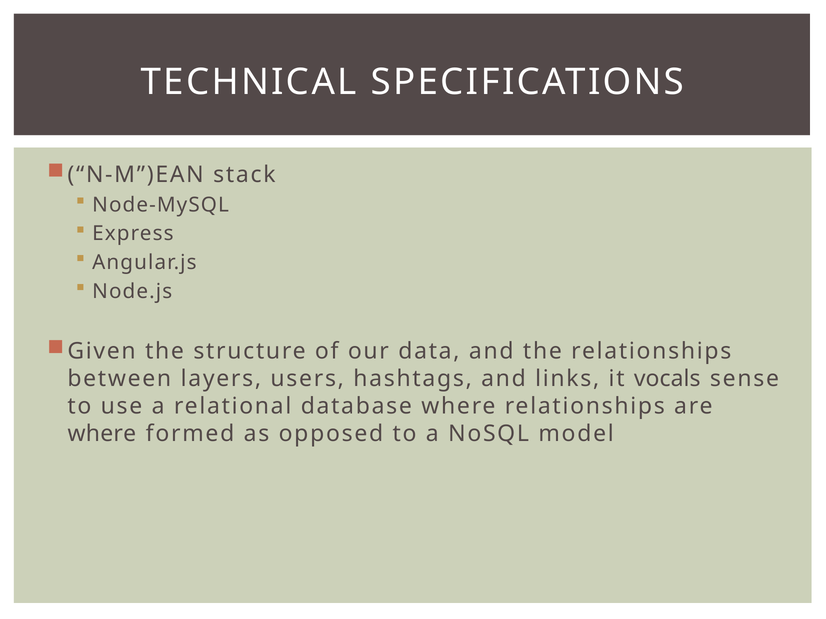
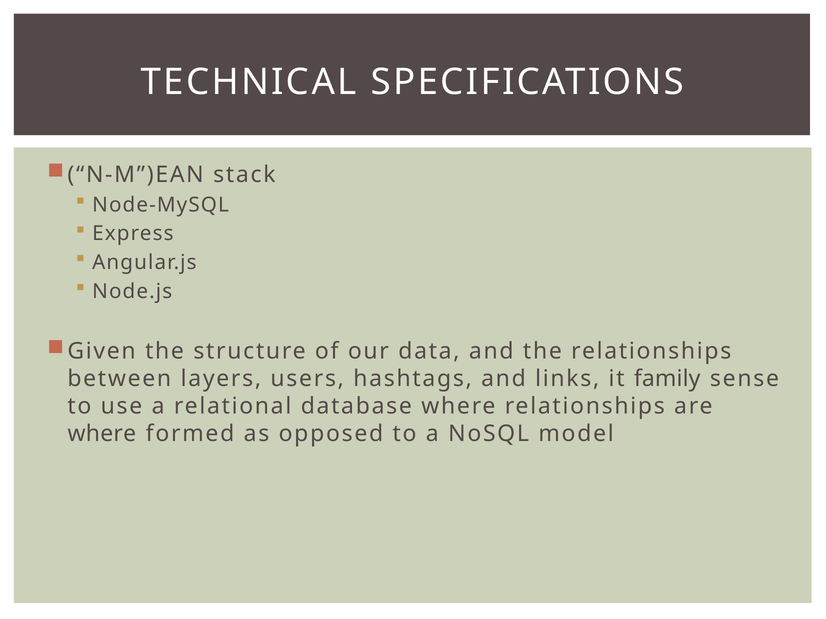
vocals: vocals -> family
